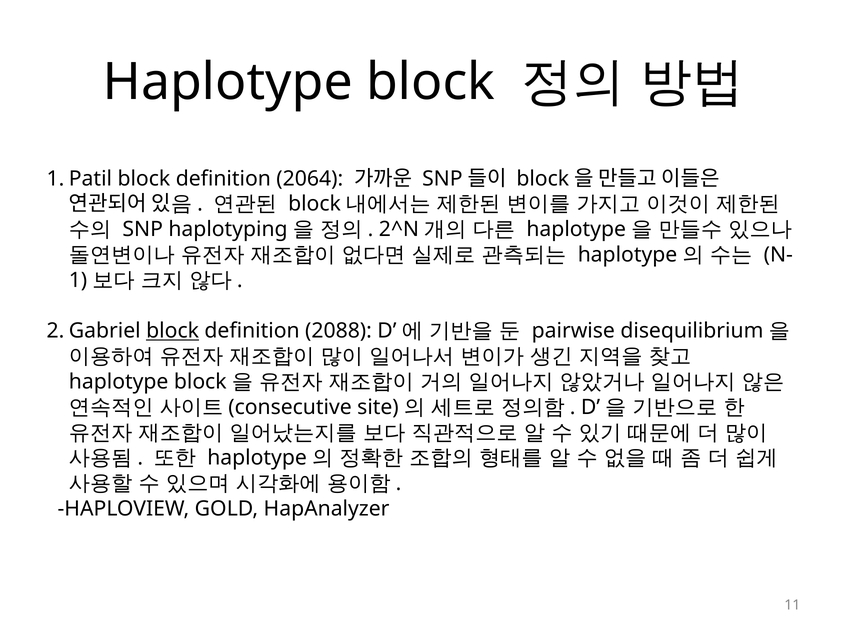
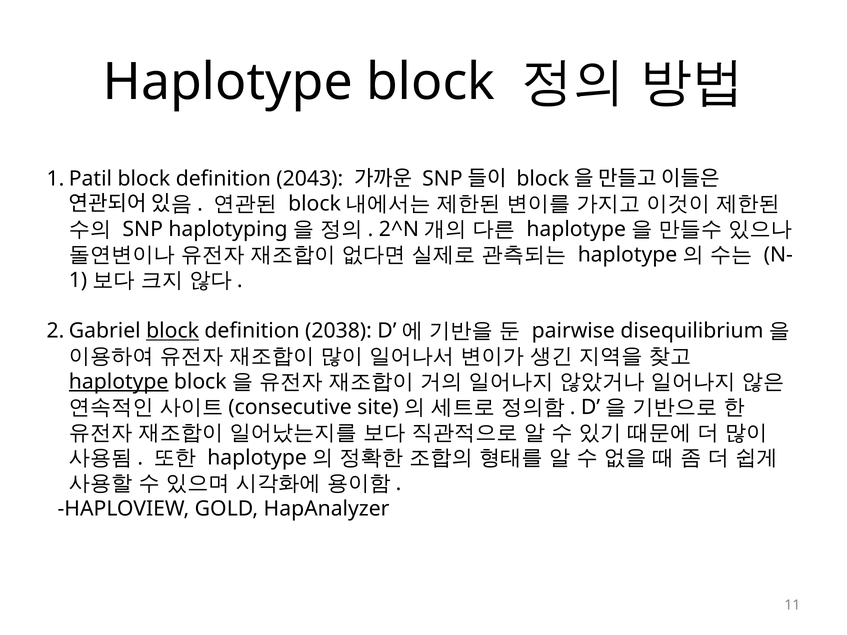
2064: 2064 -> 2043
2088: 2088 -> 2038
haplotype at (119, 382) underline: none -> present
